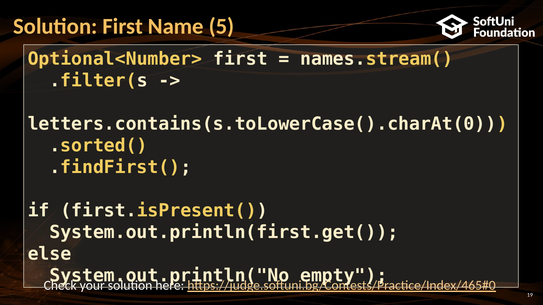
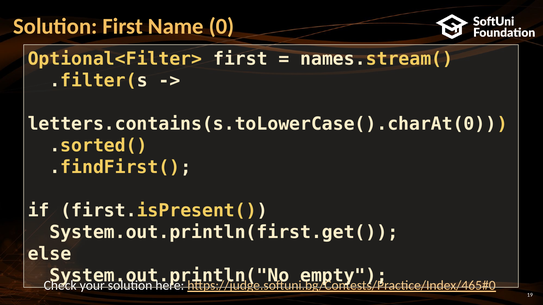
5: 5 -> 0
Optional<Number>: Optional<Number> -> Optional<Filter>
